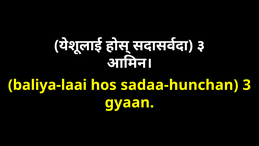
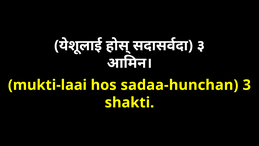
baliya-laai: baliya-laai -> mukti-laai
gyaan: gyaan -> shakti
